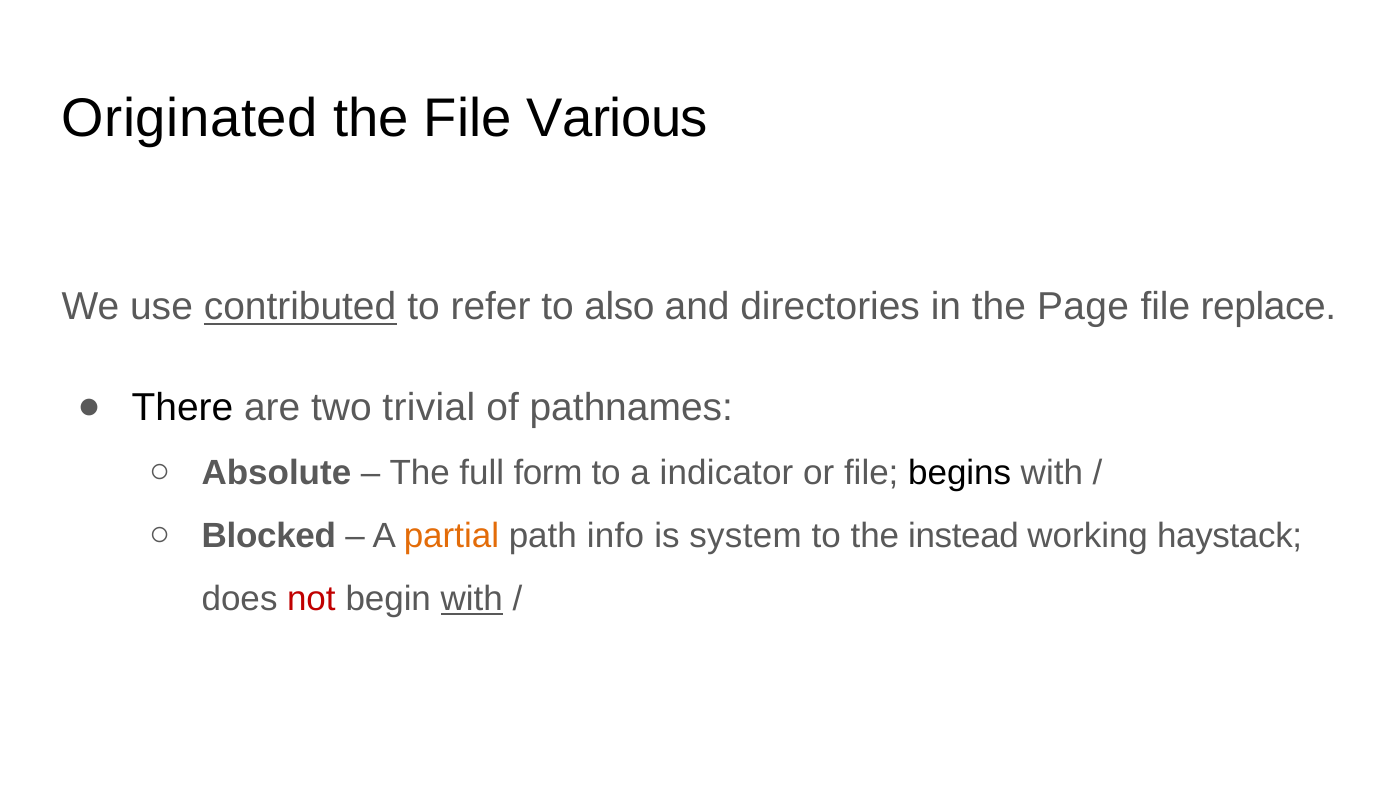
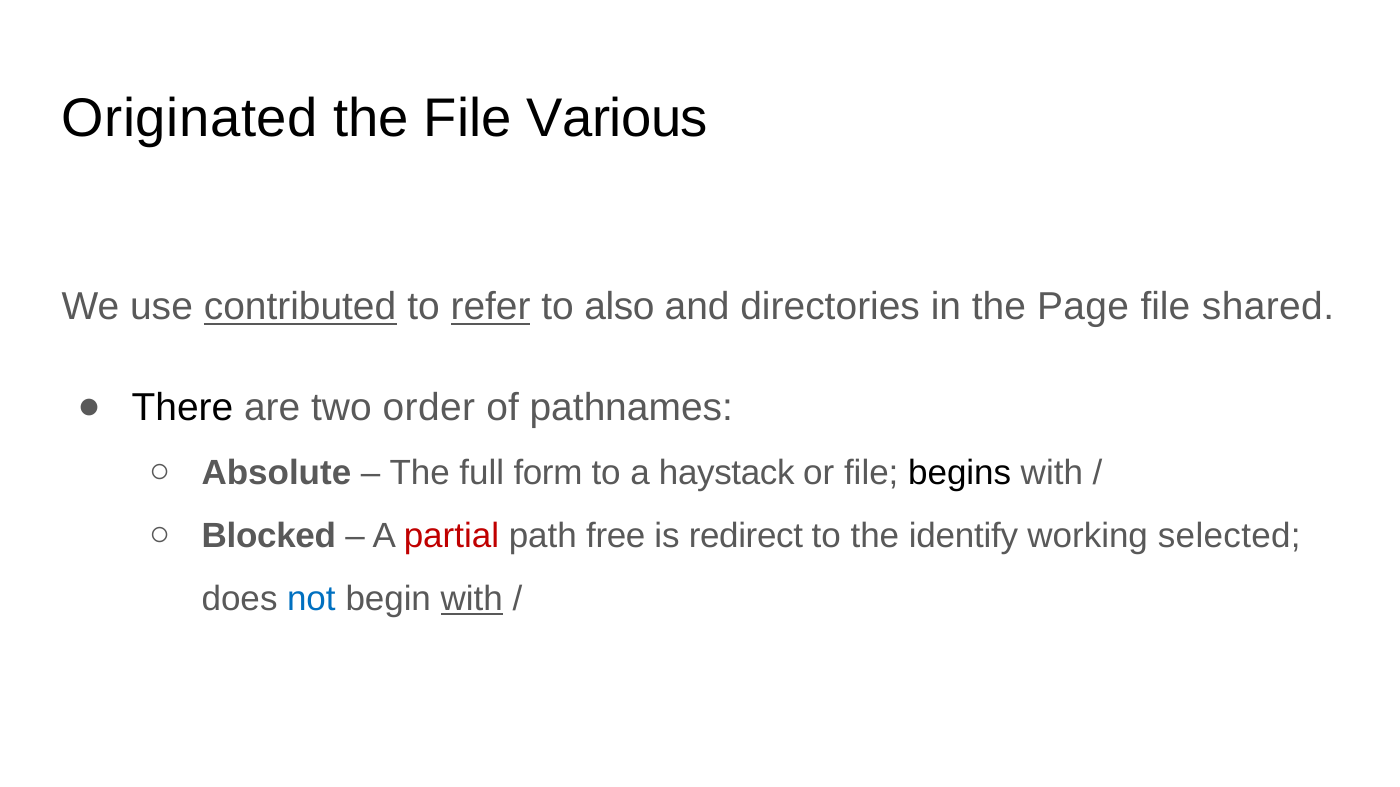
refer underline: none -> present
replace: replace -> shared
trivial: trivial -> order
indicator: indicator -> haystack
partial colour: orange -> red
info: info -> free
system: system -> redirect
instead: instead -> identify
haystack: haystack -> selected
not colour: red -> blue
